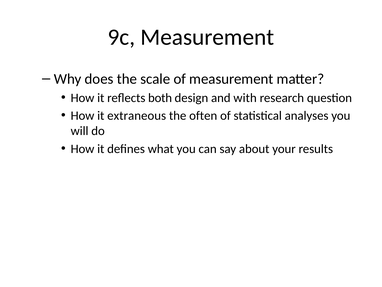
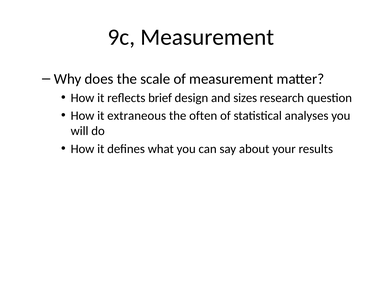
both: both -> brief
with: with -> sizes
